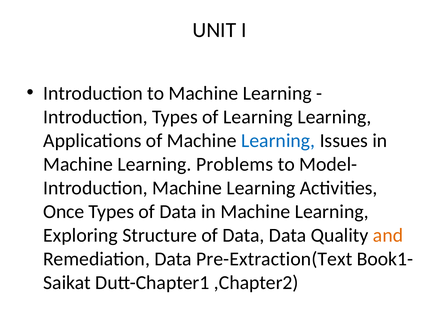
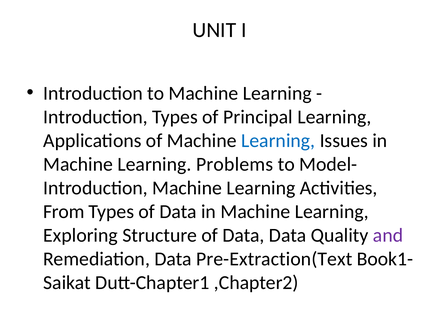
of Learning: Learning -> Principal
Once: Once -> From
and colour: orange -> purple
